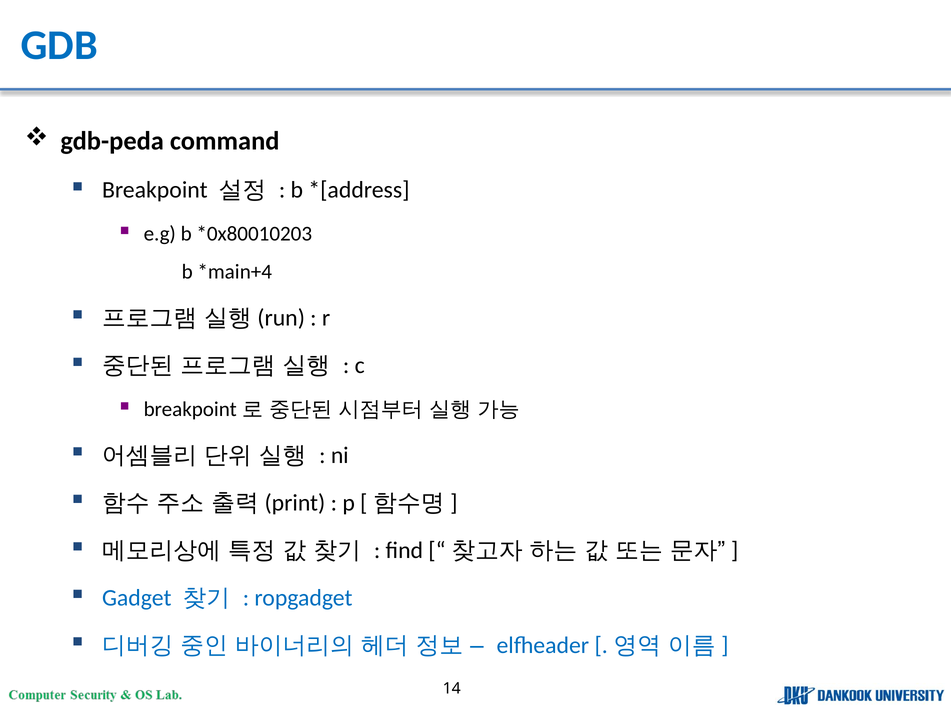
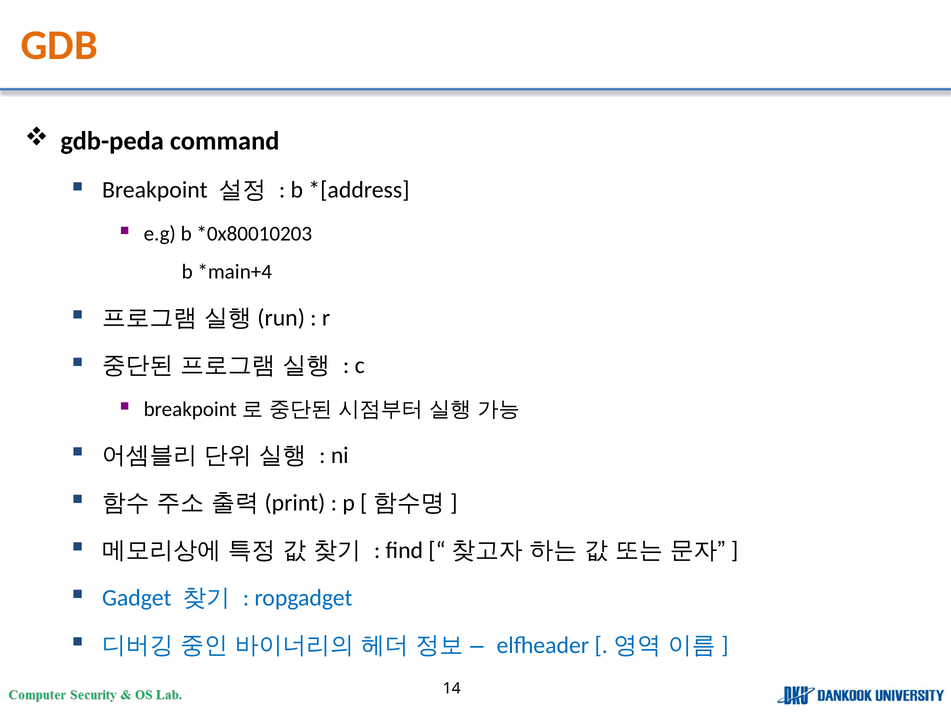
GDB colour: blue -> orange
